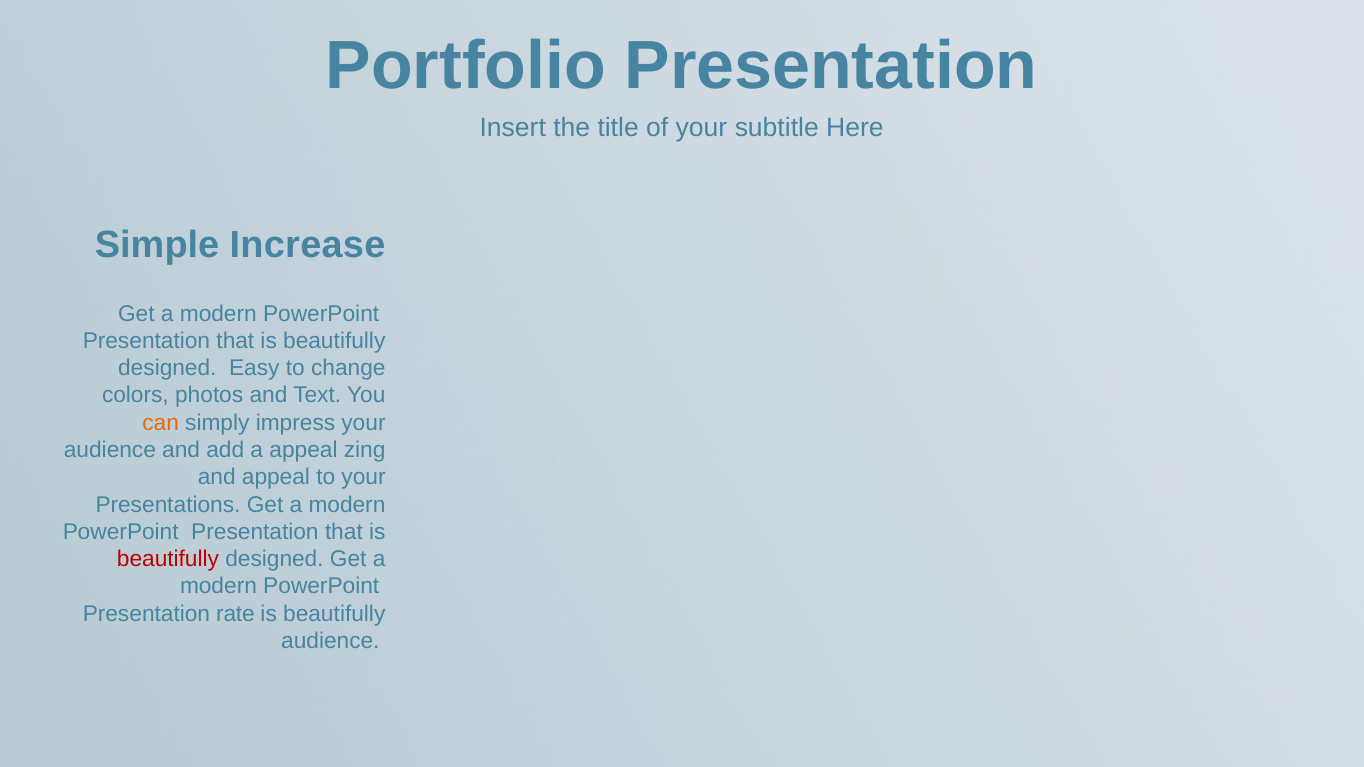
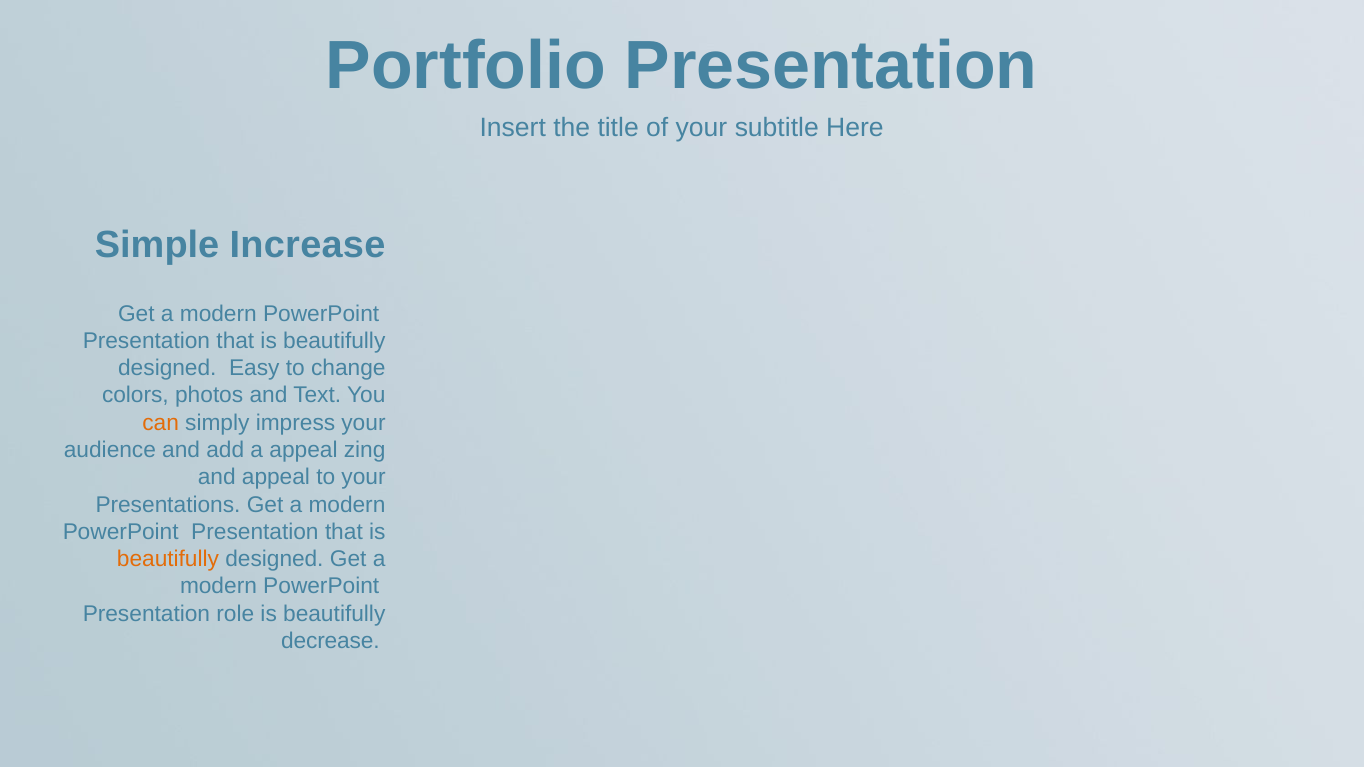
beautifully at (168, 559) colour: red -> orange
rate: rate -> role
audience at (330, 641): audience -> decrease
